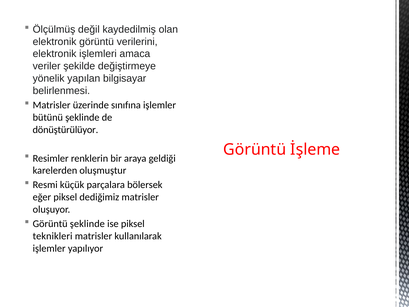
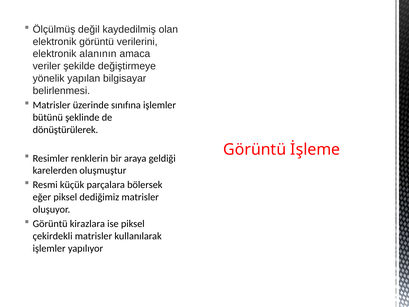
işlemleri: işlemleri -> alanının
dönüştürülüyor: dönüştürülüyor -> dönüştürülerek
Görüntü şeklinde: şeklinde -> kirazlara
teknikleri: teknikleri -> çekirdekli
